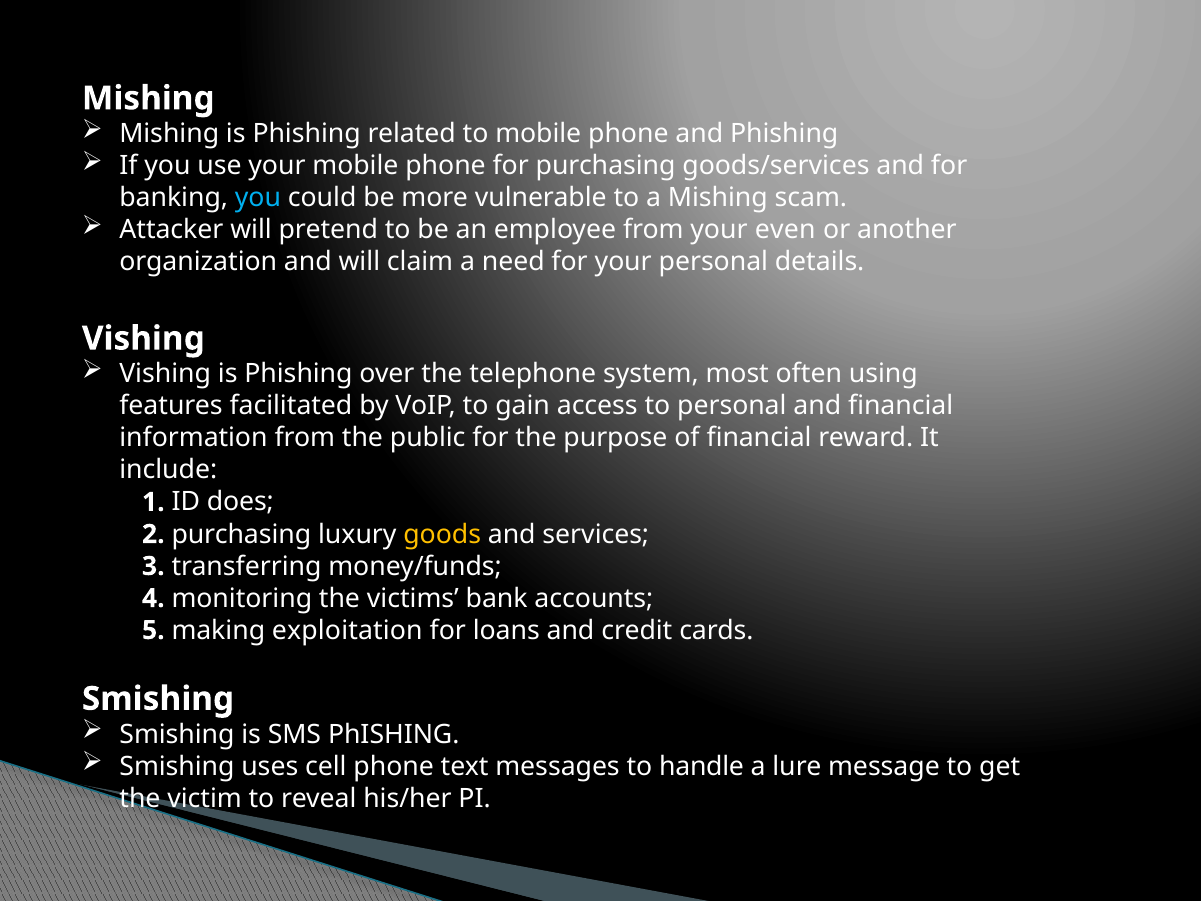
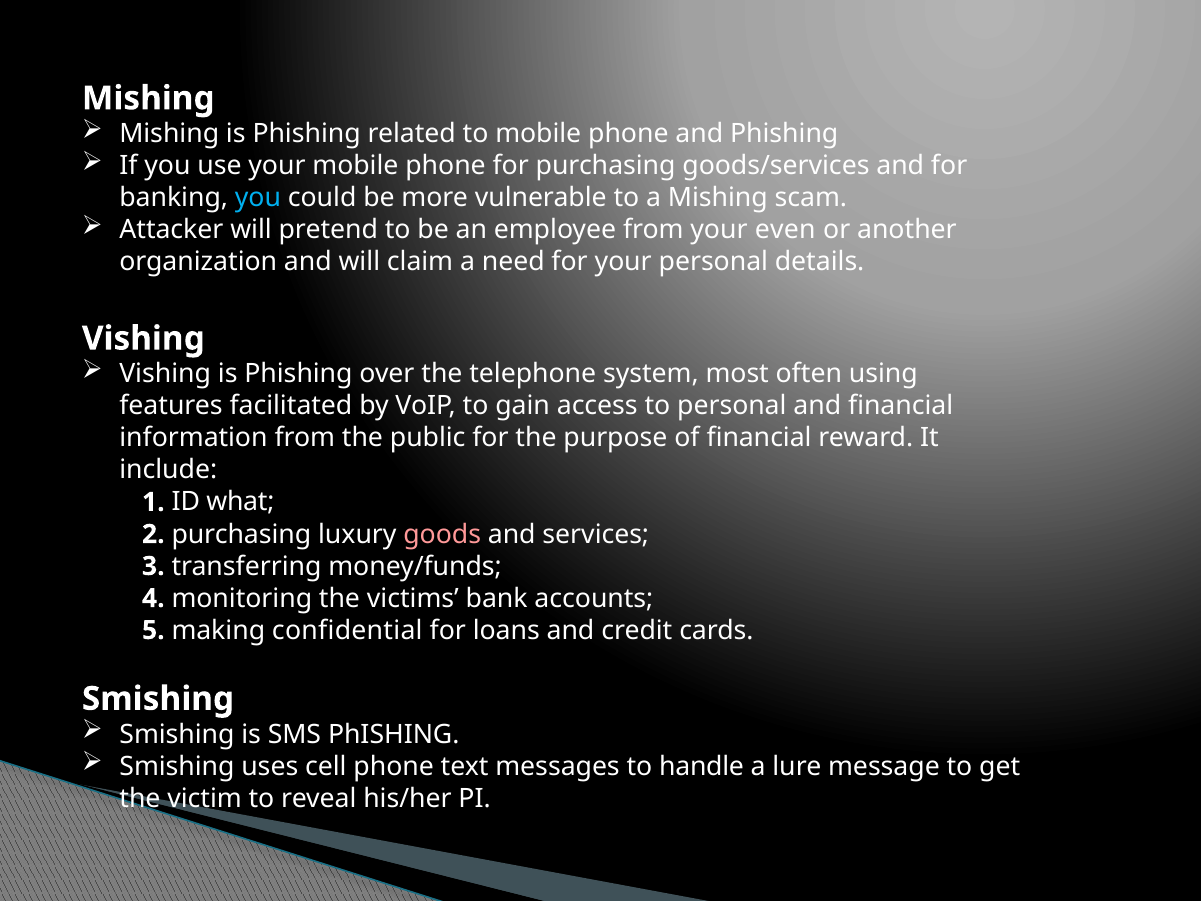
does: does -> what
goods colour: yellow -> pink
exploitation: exploitation -> confidential
